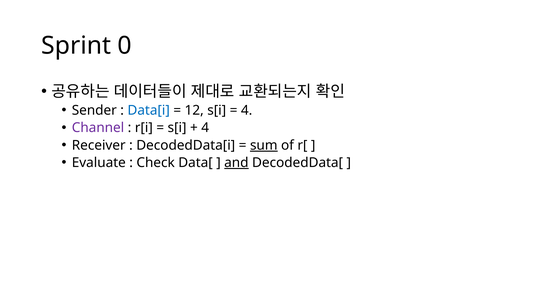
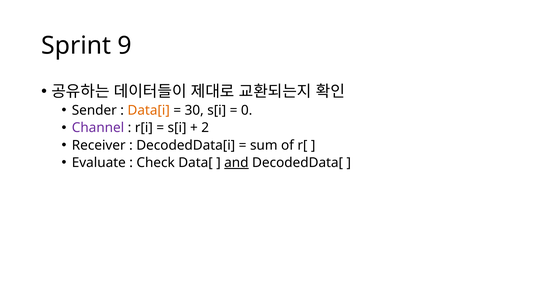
0: 0 -> 9
Data[i colour: blue -> orange
12: 12 -> 30
4 at (247, 110): 4 -> 0
4 at (205, 128): 4 -> 2
sum underline: present -> none
